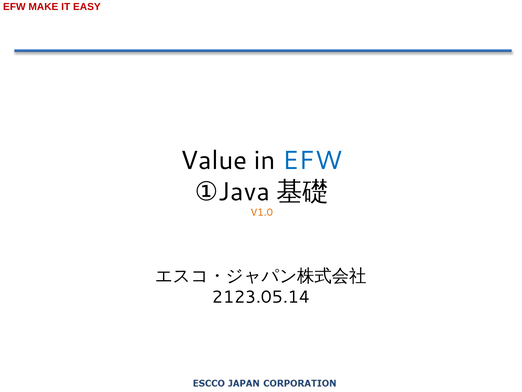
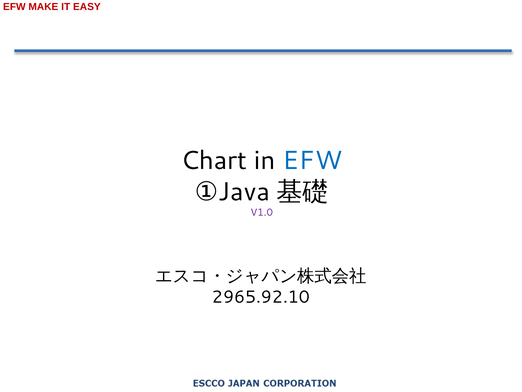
Value: Value -> Chart
V1.0 colour: orange -> purple
2123.05.14: 2123.05.14 -> 2965.92.10
